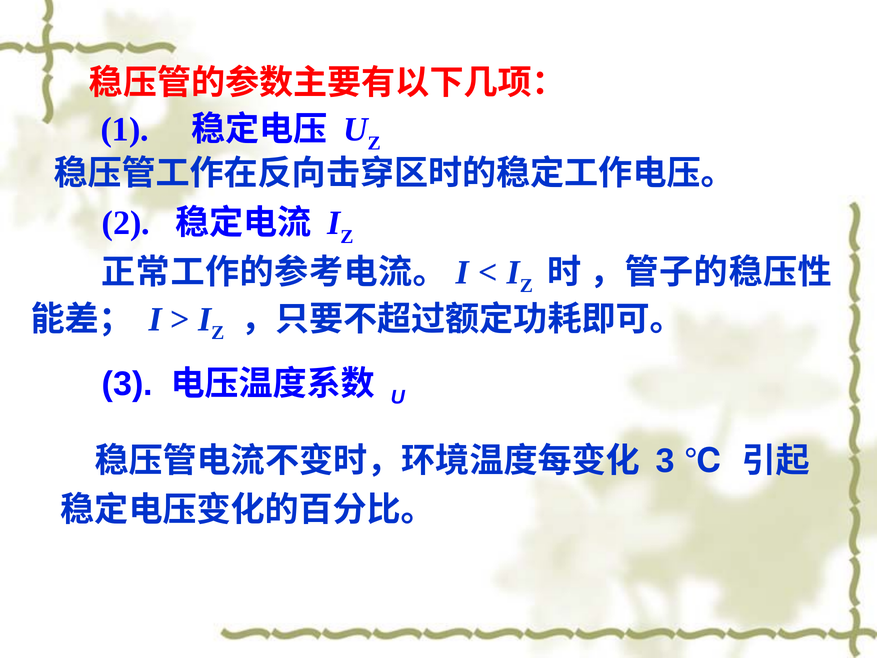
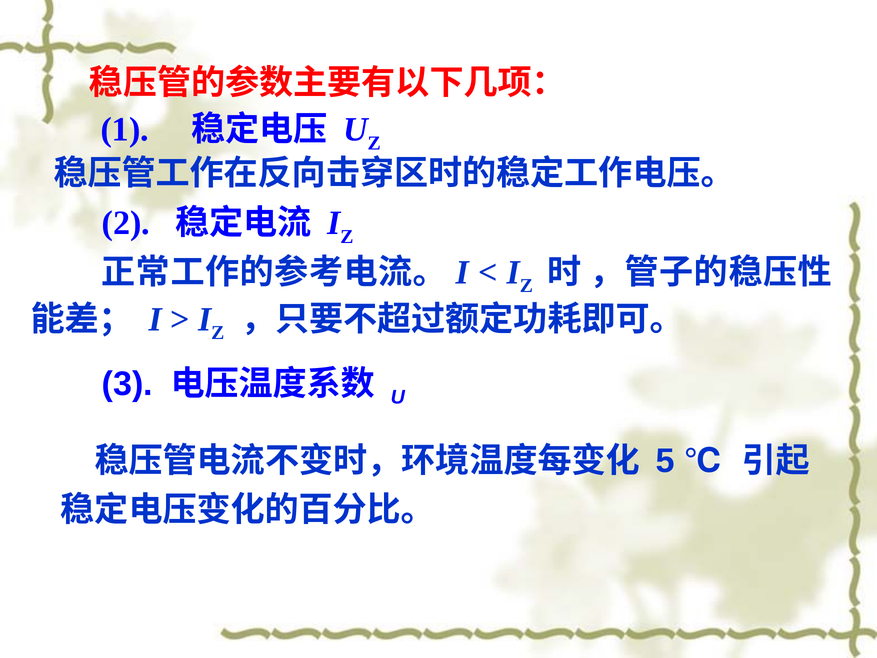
3 at (665, 461): 3 -> 5
